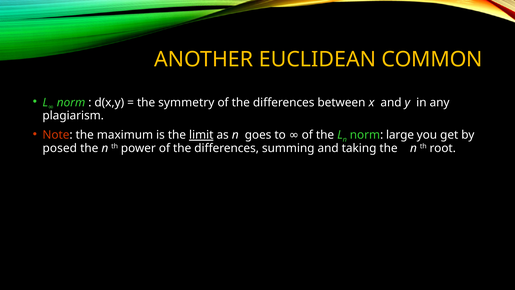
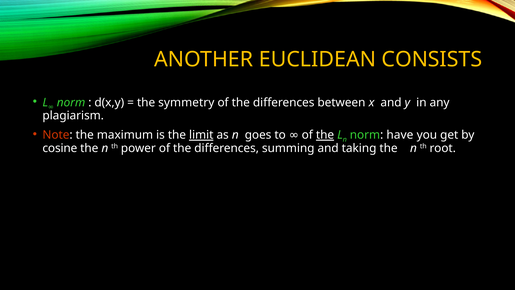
COMMON: COMMON -> CONSISTS
the at (325, 135) underline: none -> present
large: large -> have
posed: posed -> cosine
